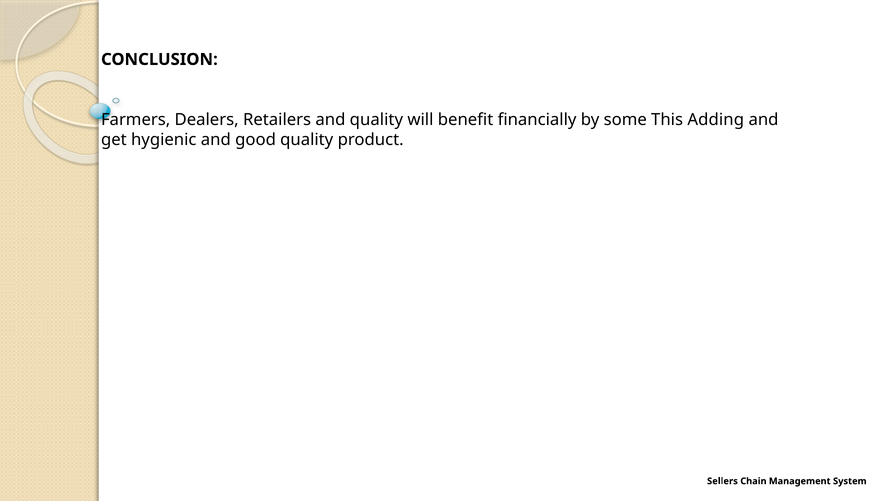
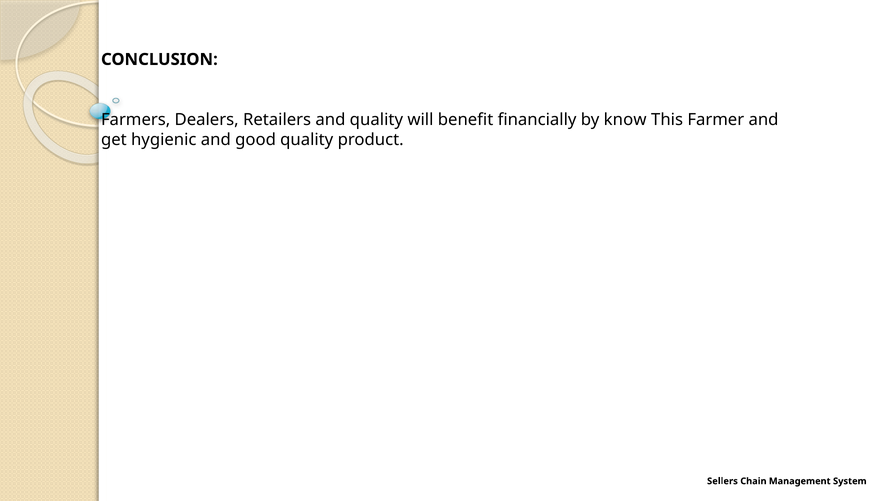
some: some -> know
Adding: Adding -> Farmer
